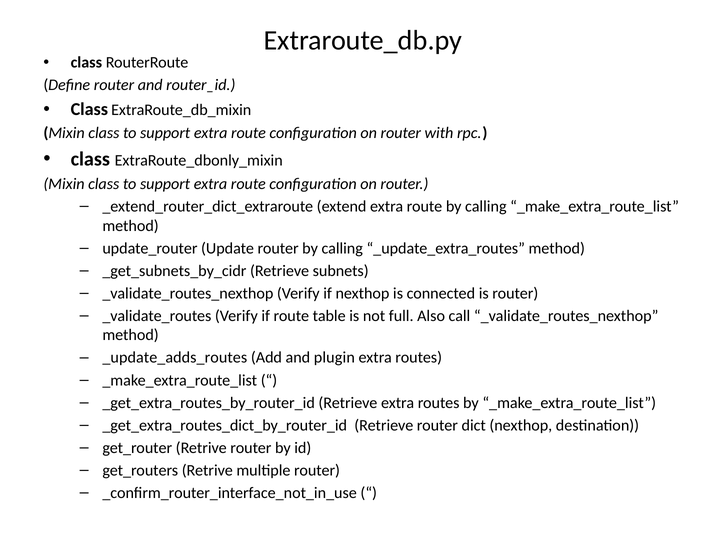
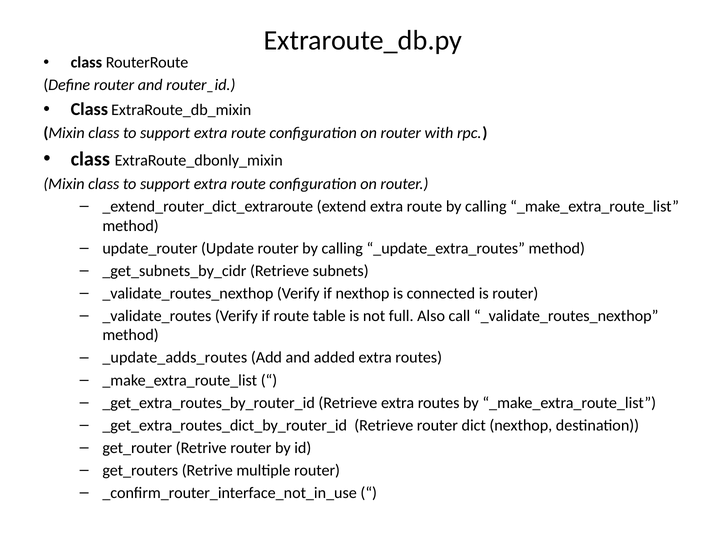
plugin: plugin -> added
